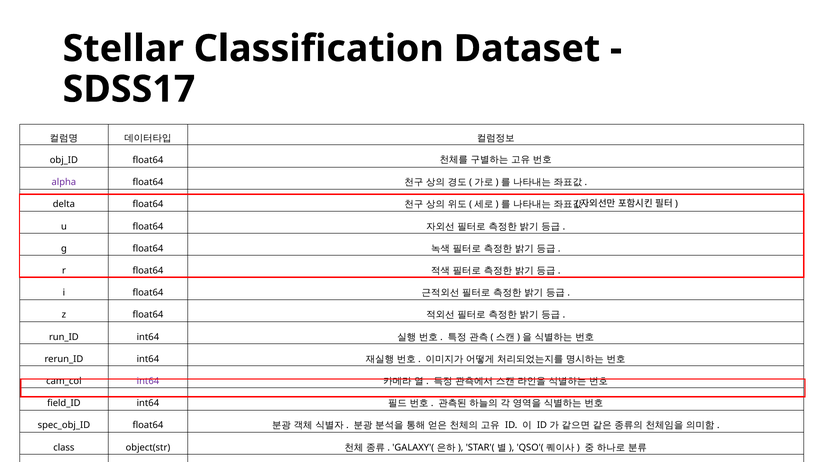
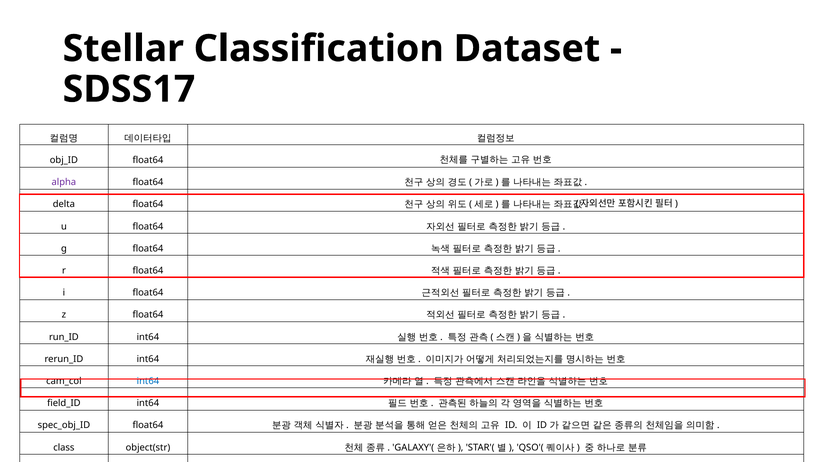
int64 at (148, 381) colour: purple -> blue
